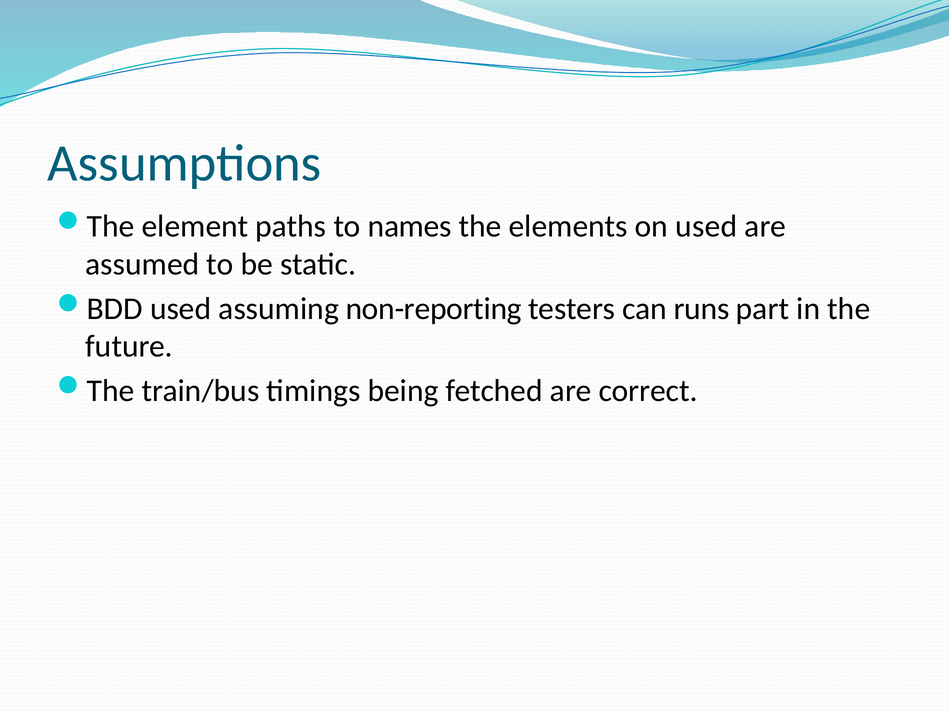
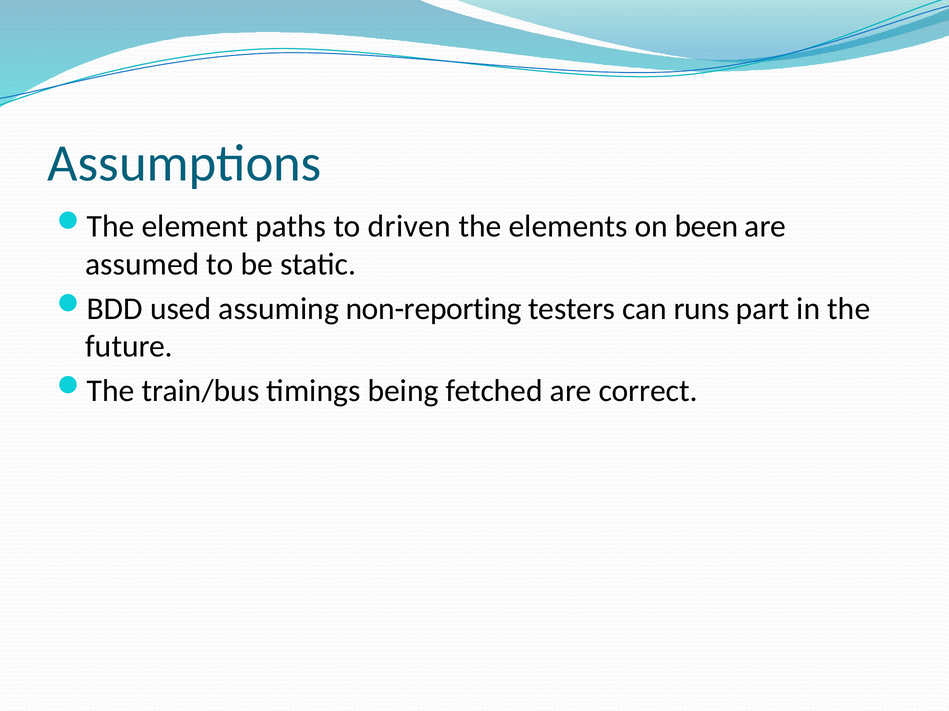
names: names -> driven
on used: used -> been
